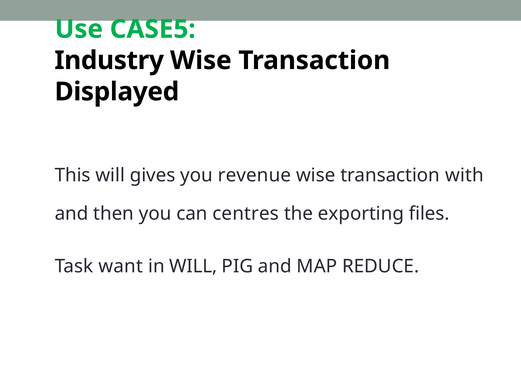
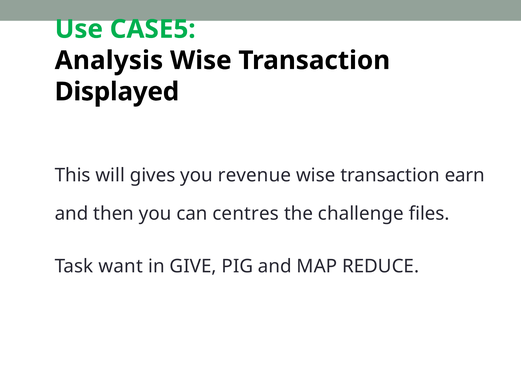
Industry: Industry -> Analysis
with: with -> earn
exporting: exporting -> challenge
in WILL: WILL -> GIVE
